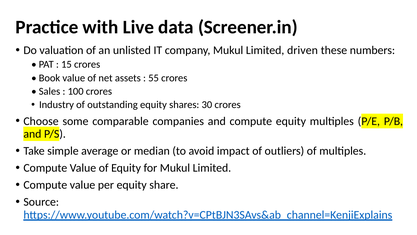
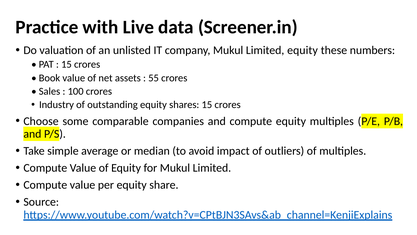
Limited driven: driven -> equity
shares 30: 30 -> 15
